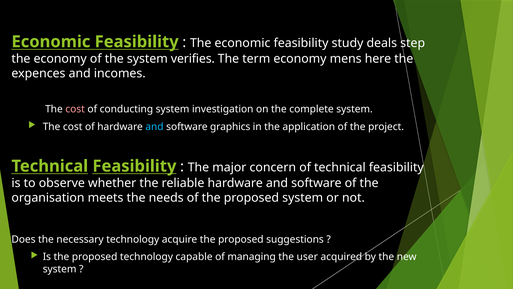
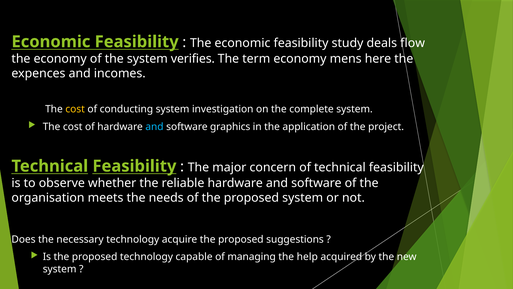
step: step -> flow
cost at (75, 109) colour: pink -> yellow
user: user -> help
